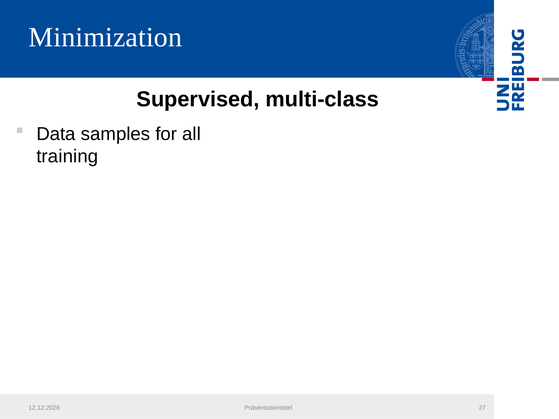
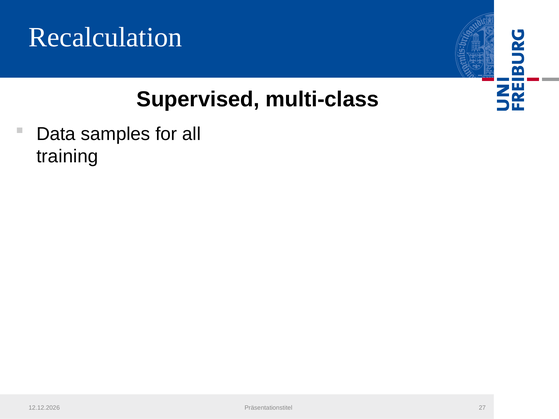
Minimization: Minimization -> Recalculation
